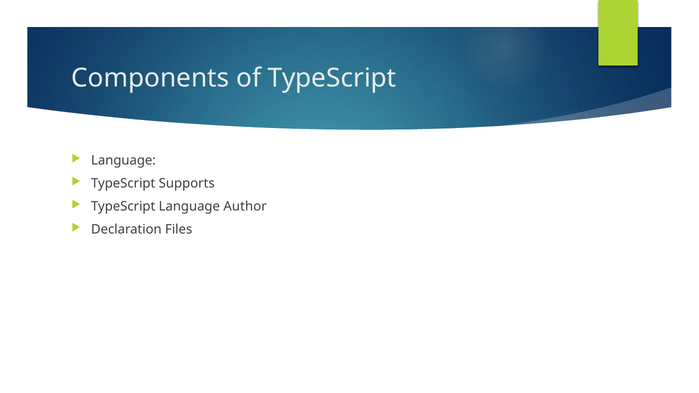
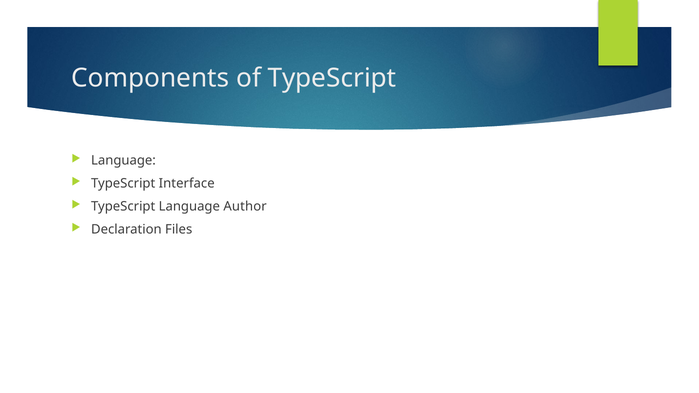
Supports: Supports -> Interface
